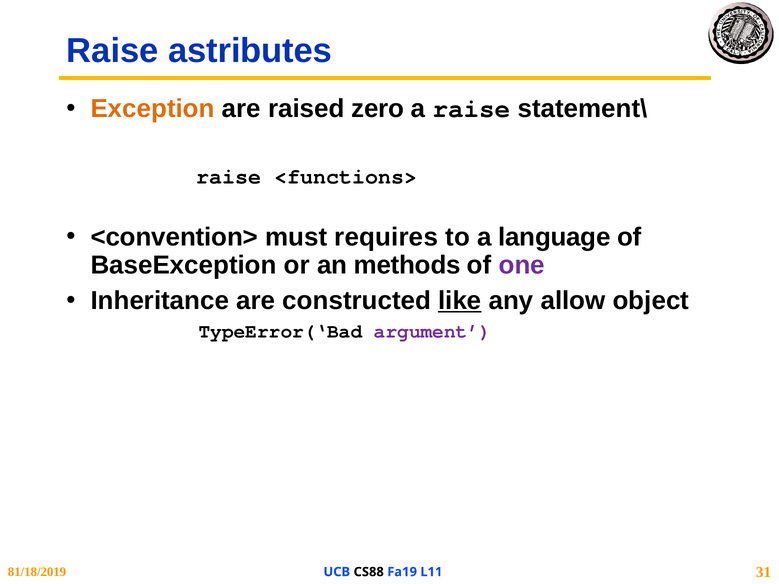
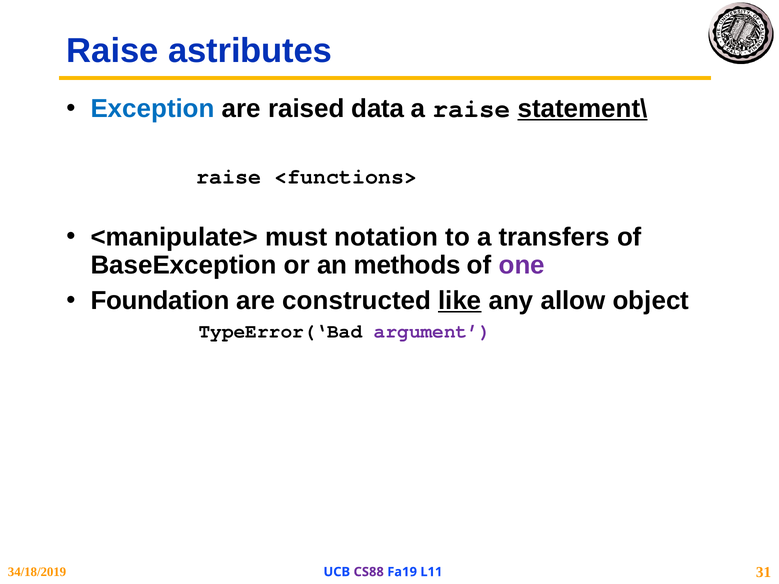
Exception colour: orange -> blue
zero: zero -> data
statement\ underline: none -> present
<convention>: <convention> -> <manipulate>
requires: requires -> notation
language: language -> transfers
Inheritance: Inheritance -> Foundation
81/18/2019: 81/18/2019 -> 34/18/2019
CS88 colour: black -> purple
